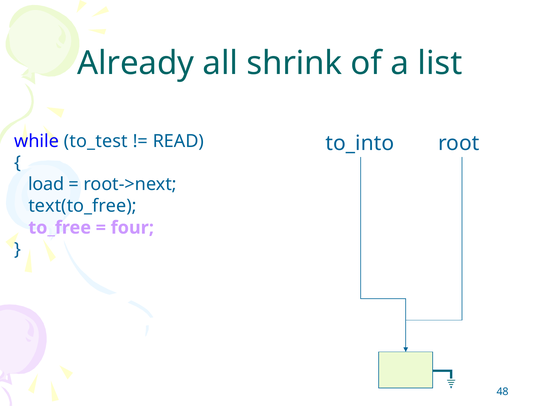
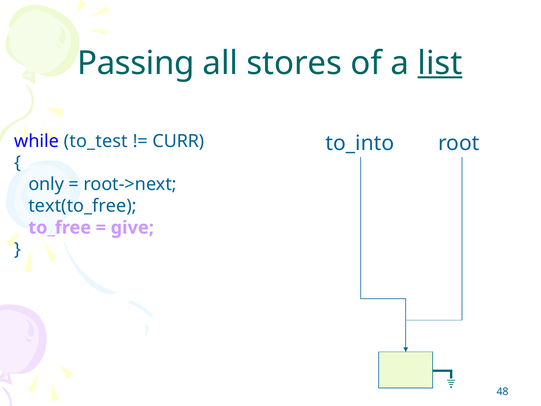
Already: Already -> Passing
shrink: shrink -> stores
list underline: none -> present
READ: READ -> CURR
load: load -> only
four: four -> give
